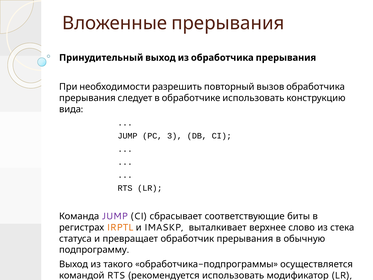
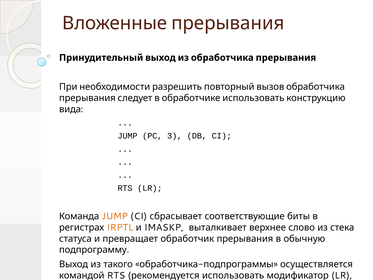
JUMP at (115, 216) colour: purple -> orange
